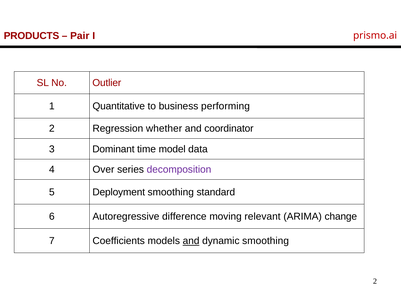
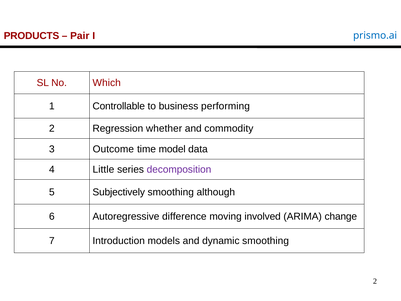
prismo.ai colour: red -> blue
Outlier: Outlier -> Which
Quantitative: Quantitative -> Controllable
coordinator: coordinator -> commodity
Dominant: Dominant -> Outcome
Over: Over -> Little
Deployment: Deployment -> Subjectively
standard: standard -> although
relevant: relevant -> involved
Coefficients: Coefficients -> Introduction
and at (191, 241) underline: present -> none
